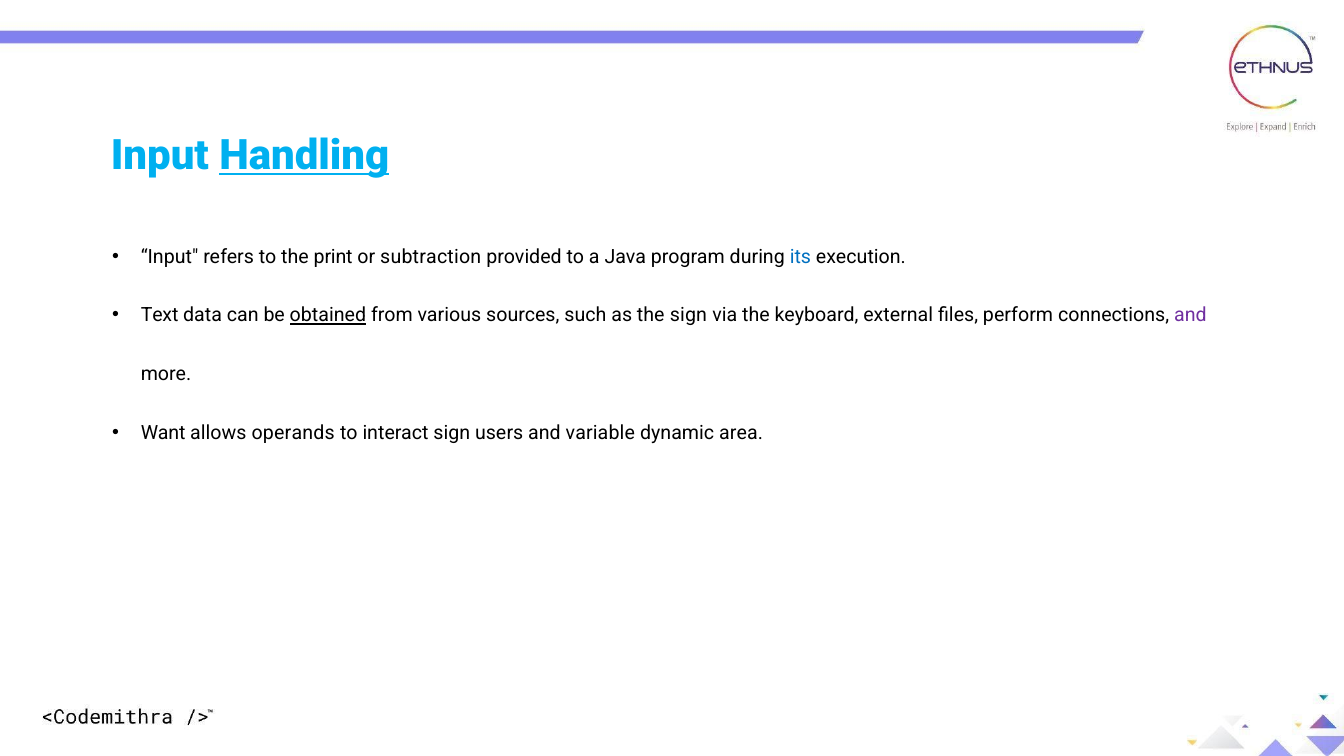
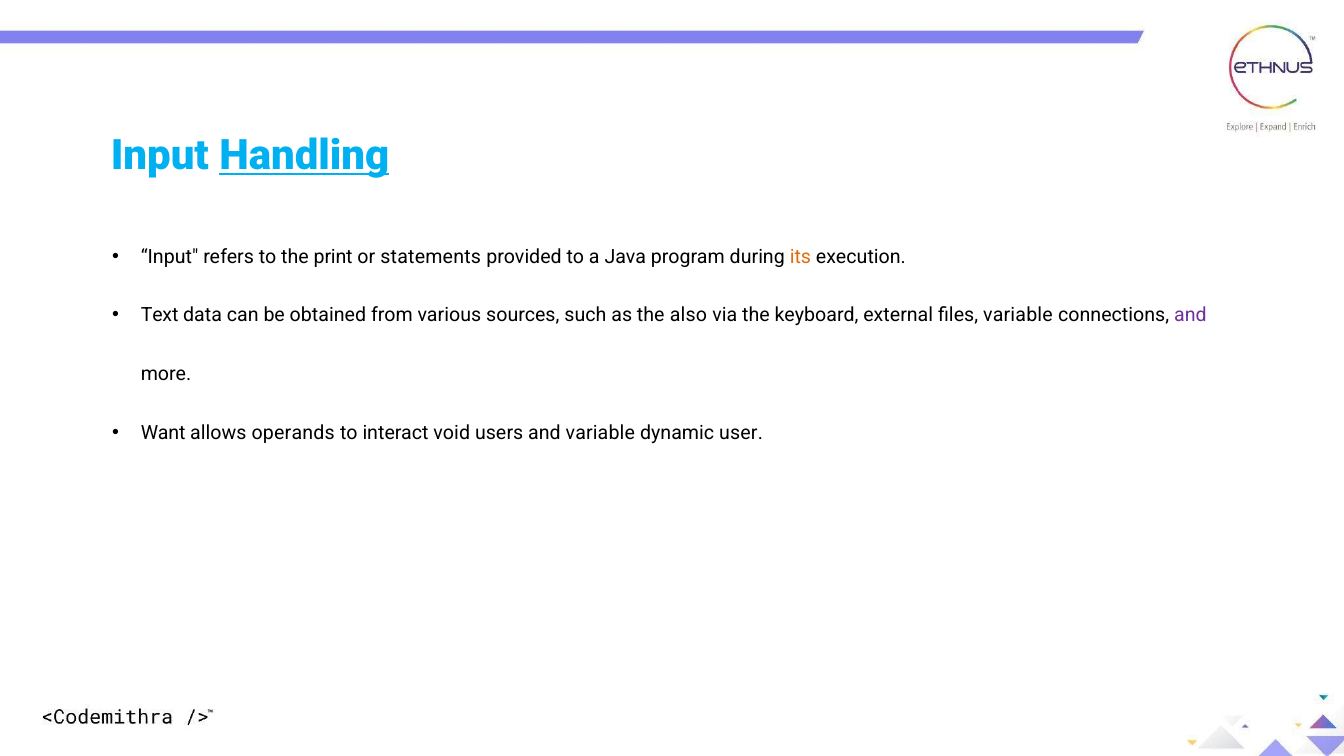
subtraction: subtraction -> statements
its colour: blue -> orange
obtained underline: present -> none
the sign: sign -> also
files perform: perform -> variable
interact sign: sign -> void
area: area -> user
